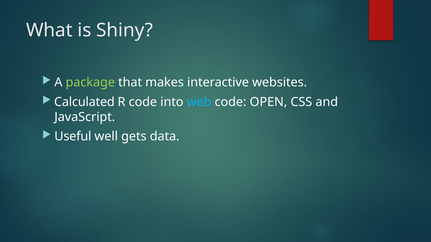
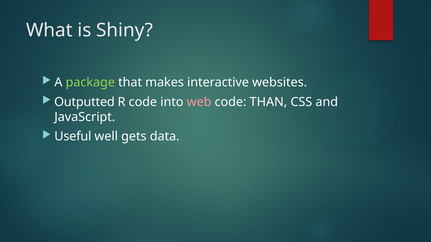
Calculated: Calculated -> Outputted
web colour: light blue -> pink
OPEN: OPEN -> THAN
